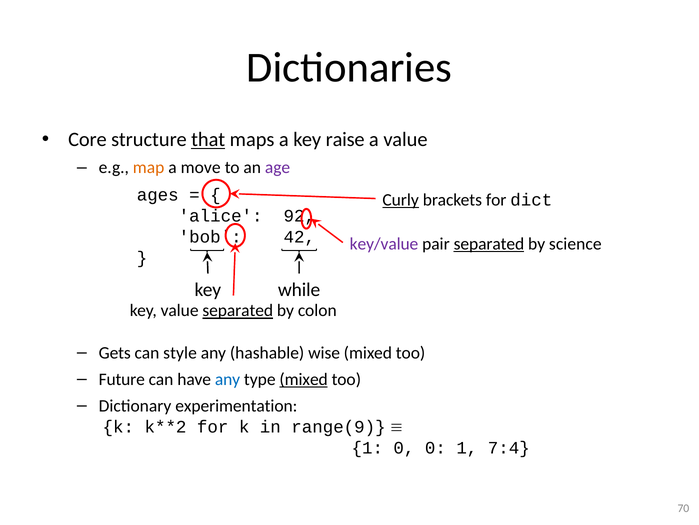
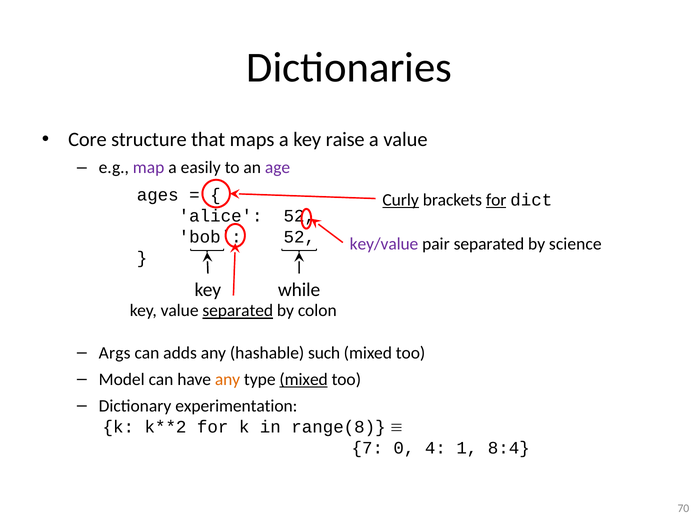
that underline: present -> none
map colour: orange -> purple
move: move -> easily
for at (496, 199) underline: none -> present
alice 92: 92 -> 52
bob 42: 42 -> 52
separated at (489, 243) underline: present -> none
Gets: Gets -> Args
style: style -> adds
wise: wise -> such
Future: Future -> Model
any at (227, 379) colour: blue -> orange
range(9: range(9 -> range(8
1 at (367, 447): 1 -> 7
0 0: 0 -> 4
7:4: 7:4 -> 8:4
